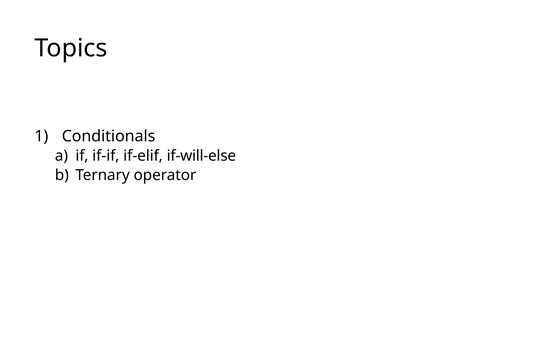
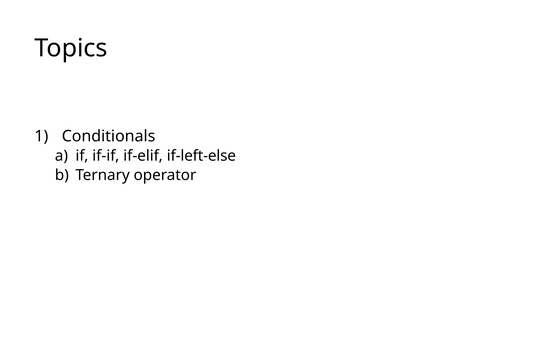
if-will-else: if-will-else -> if-left-else
